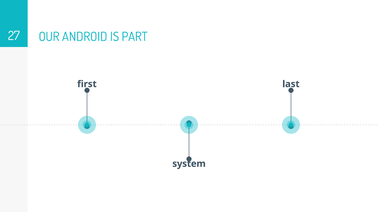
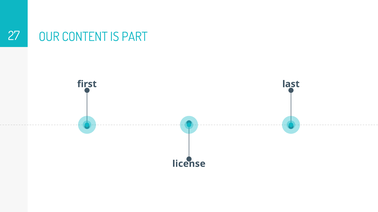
ANDROID: ANDROID -> CONTENT
system: system -> license
